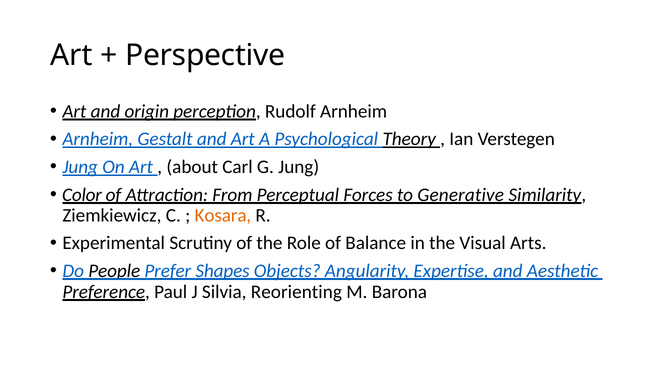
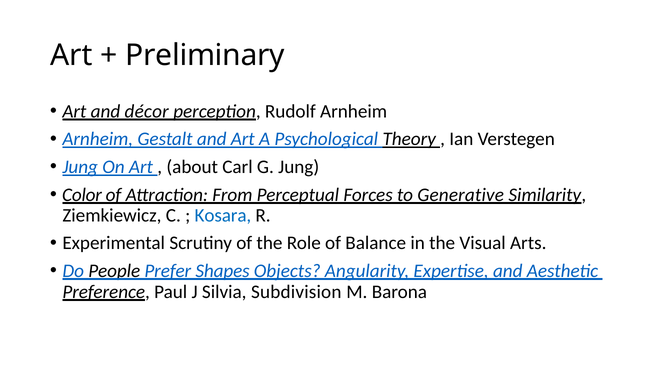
Perspective: Perspective -> Preliminary
origin: origin -> décor
Kosara colour: orange -> blue
Reorienting: Reorienting -> Subdivision
